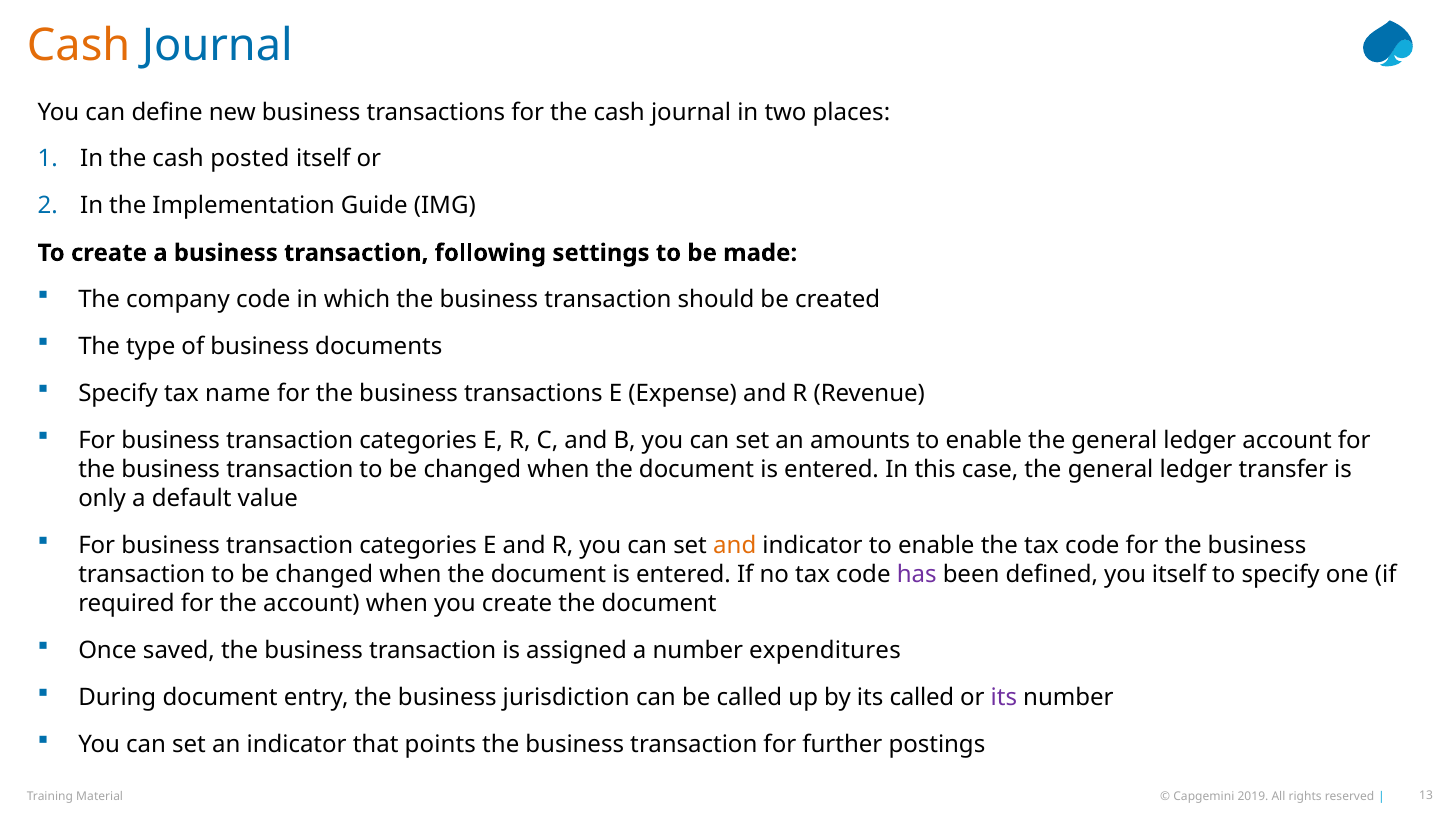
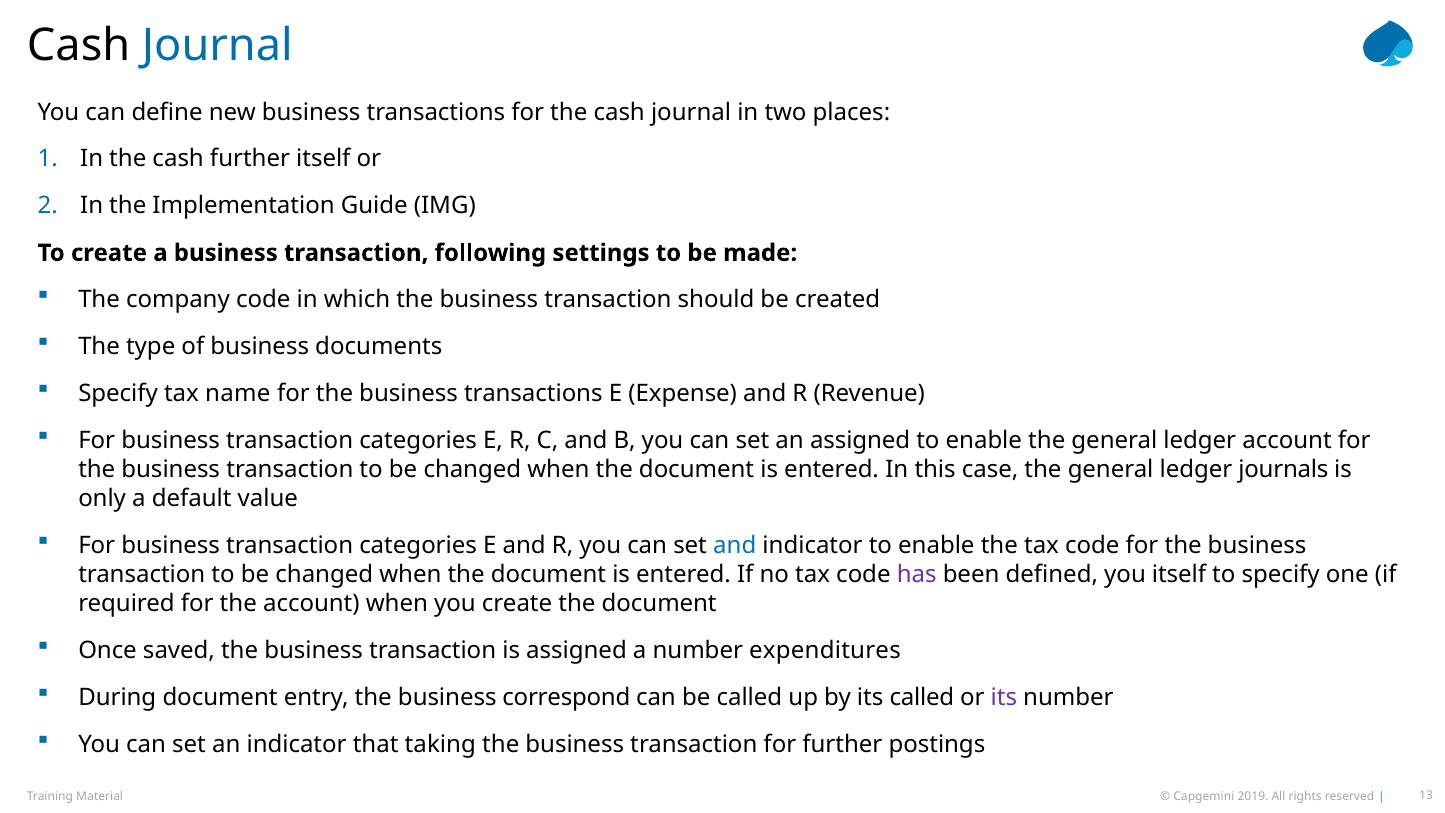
Cash at (79, 45) colour: orange -> black
cash posted: posted -> further
an amounts: amounts -> assigned
transfer: transfer -> journals
and at (735, 545) colour: orange -> blue
jurisdiction: jurisdiction -> correspond
points: points -> taking
